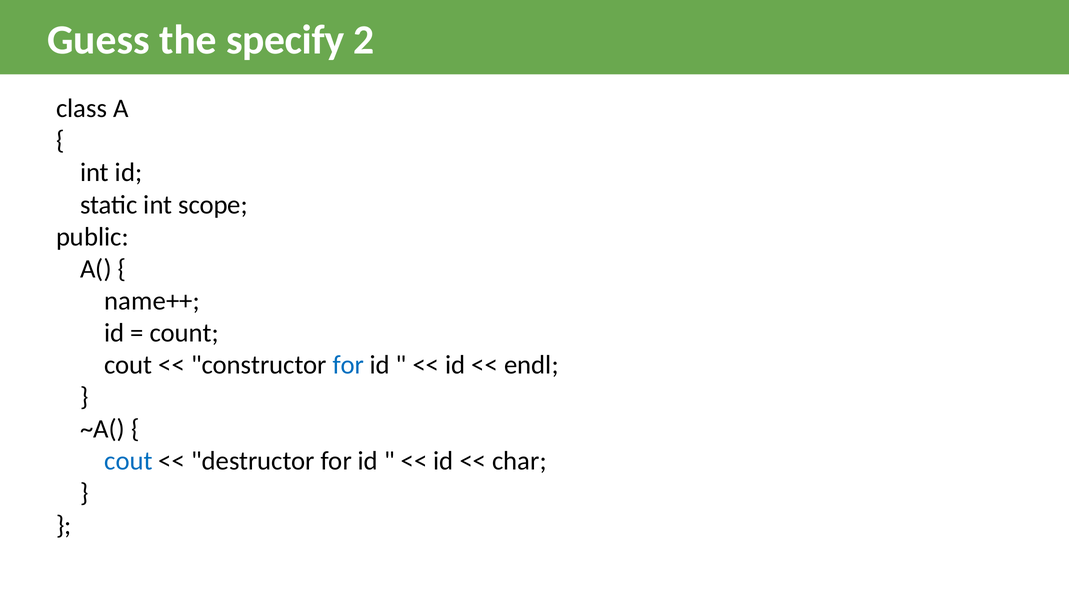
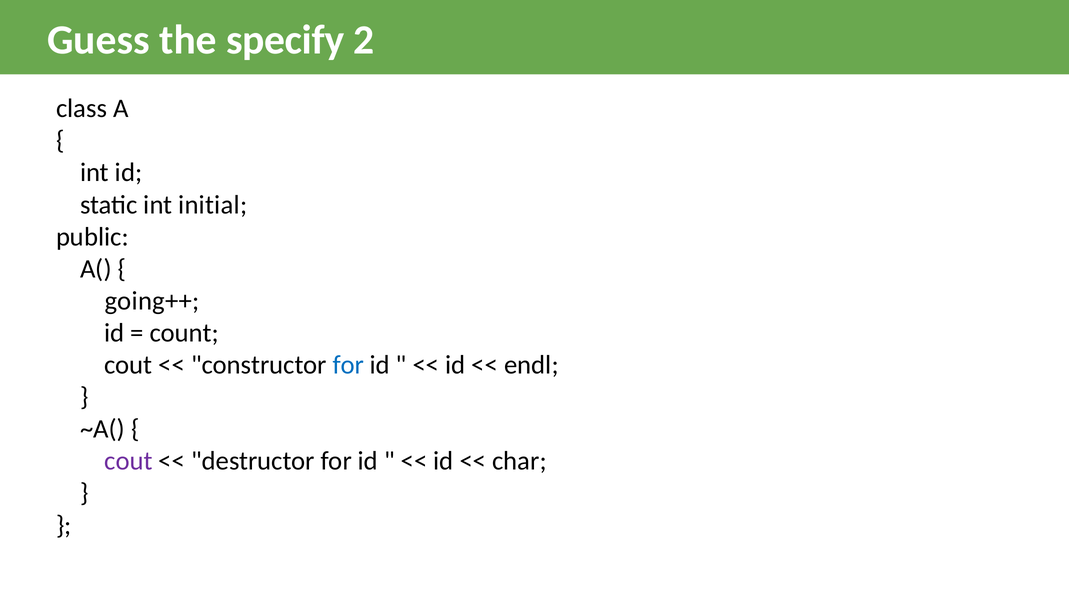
scope: scope -> initial
name++: name++ -> going++
cout at (128, 461) colour: blue -> purple
